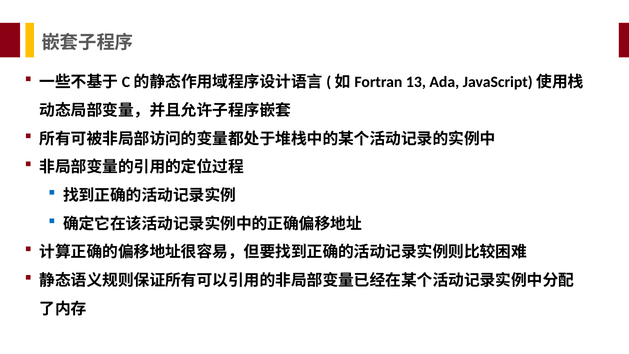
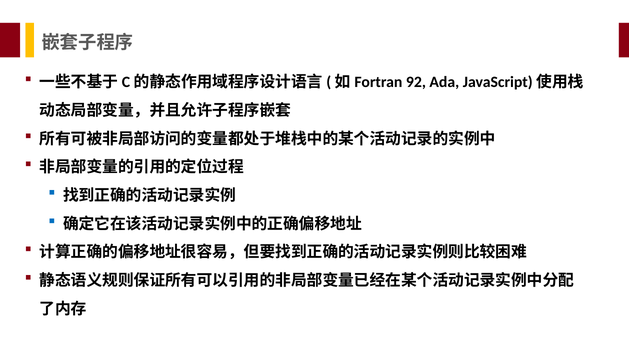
13: 13 -> 92
